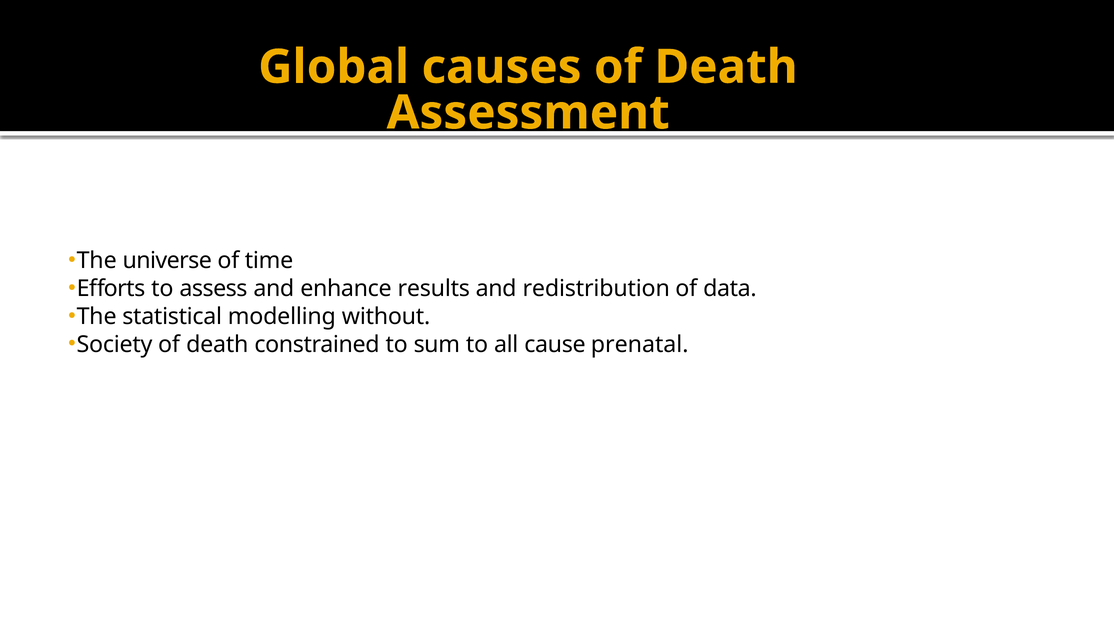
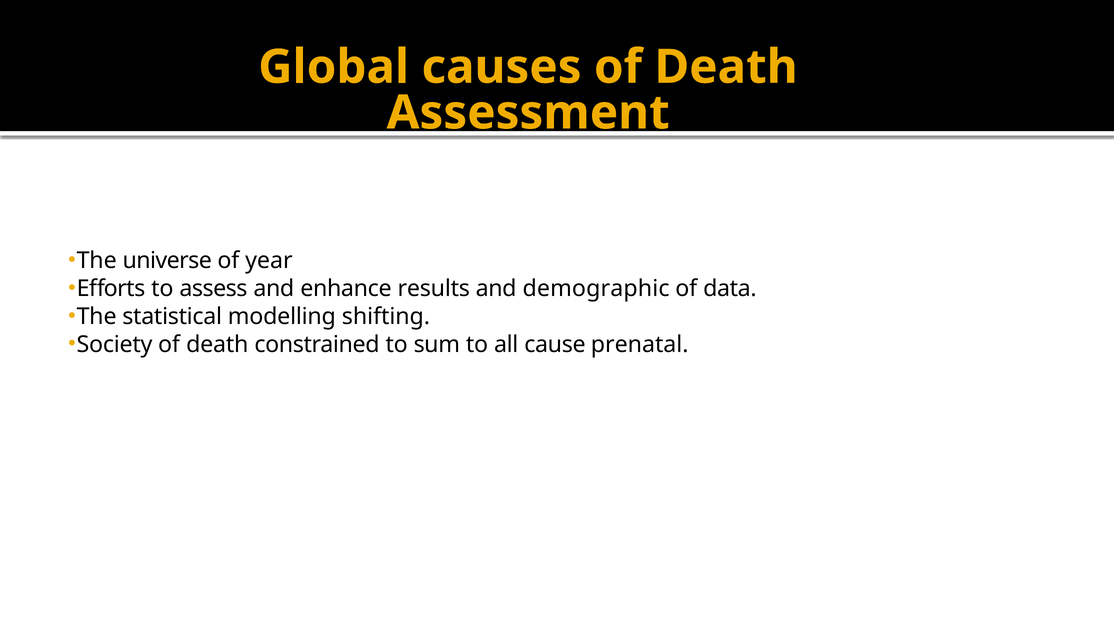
time: time -> year
redistribution: redistribution -> demographic
without: without -> shifting
